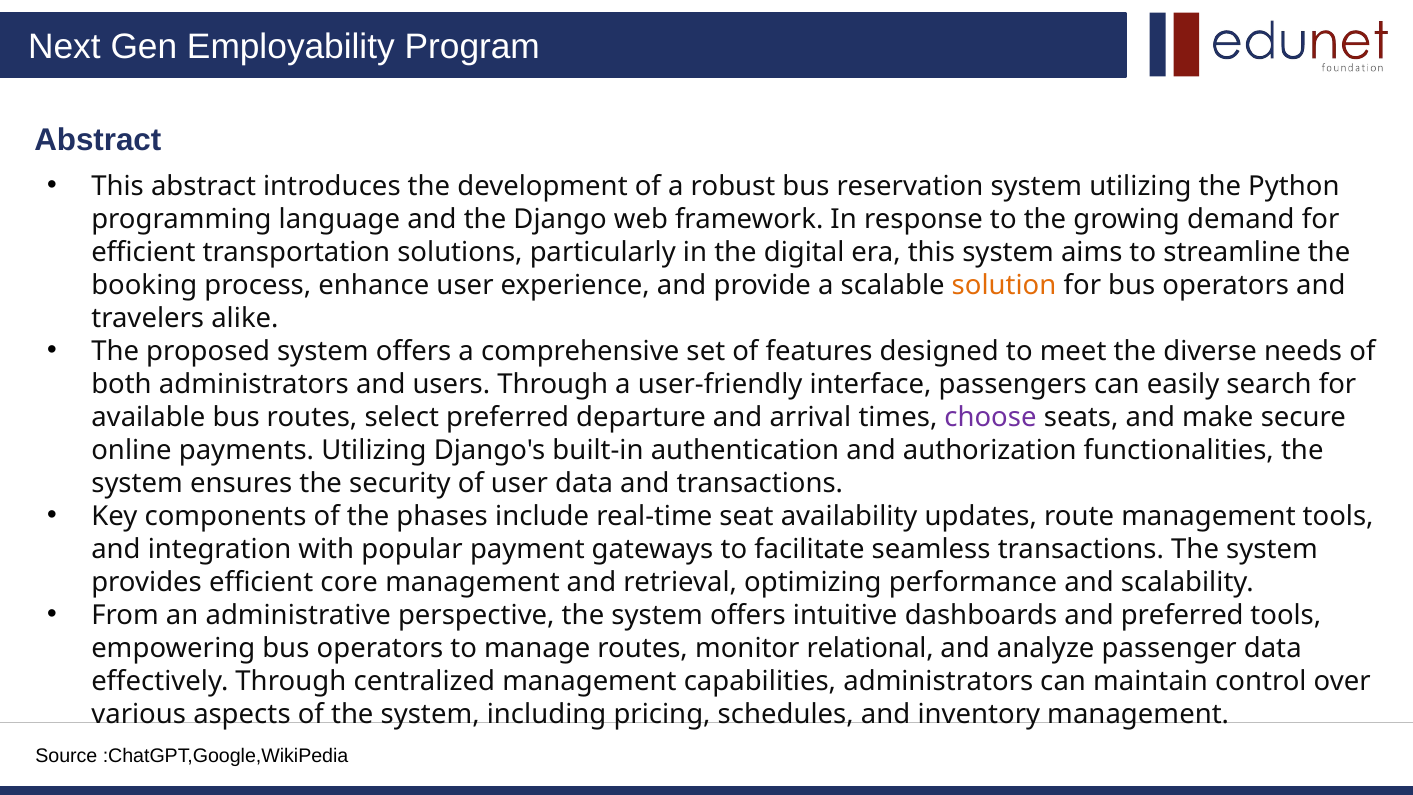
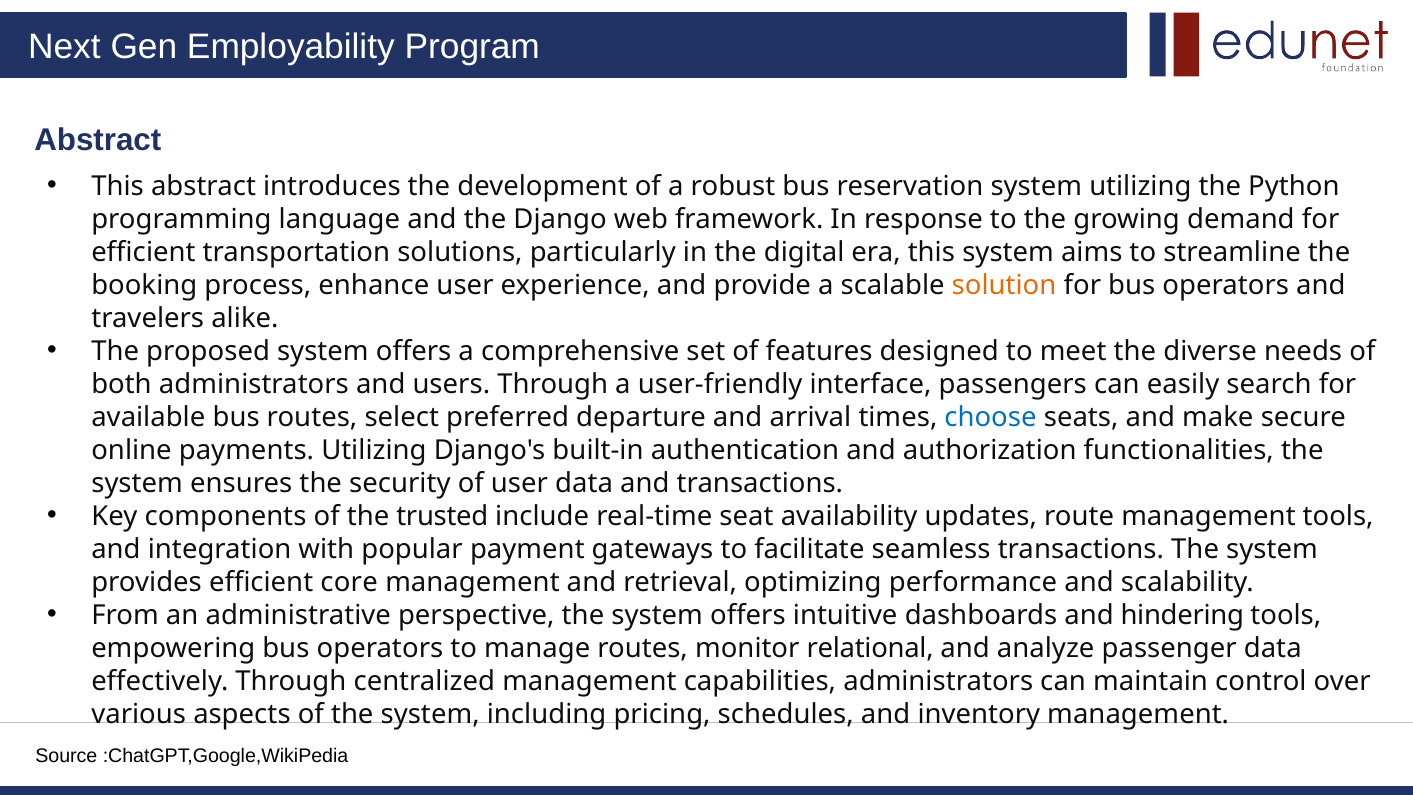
choose colour: purple -> blue
phases: phases -> trusted
and preferred: preferred -> hindering
